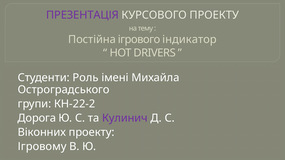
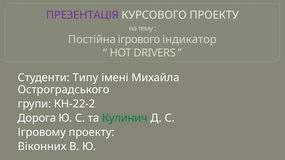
Роль: Роль -> Типу
Кулинич colour: purple -> green
Віконних: Віконних -> Ігровому
Ігровому: Ігровому -> Віконних
